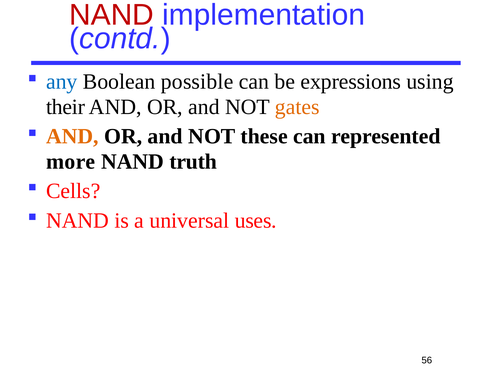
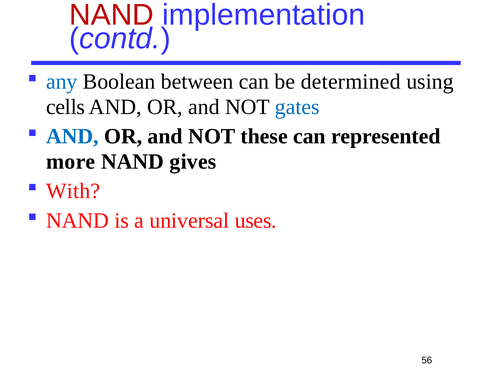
possible: possible -> between
expressions: expressions -> determined
their: their -> cells
gates colour: orange -> blue
AND at (72, 136) colour: orange -> blue
truth: truth -> gives
Cells: Cells -> With
